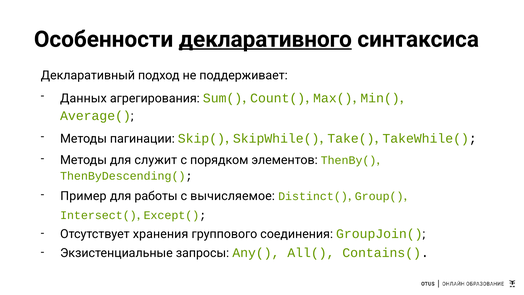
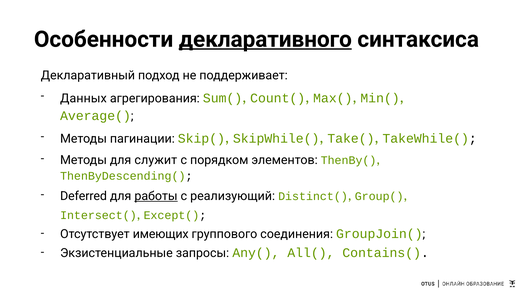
Пример: Пример -> Deferred
работы underline: none -> present
вычисляемое: вычисляемое -> реализующий
хранения: хранения -> имеющих
